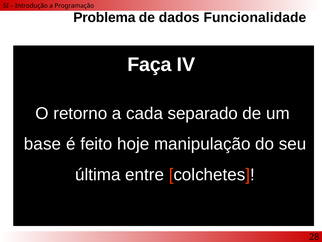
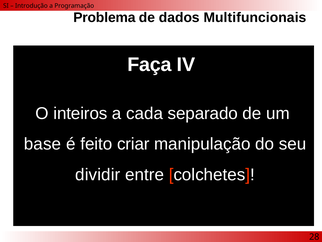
Funcionalidade: Funcionalidade -> Multifuncionais
retorno: retorno -> inteiros
hoje: hoje -> criar
última: última -> dividir
